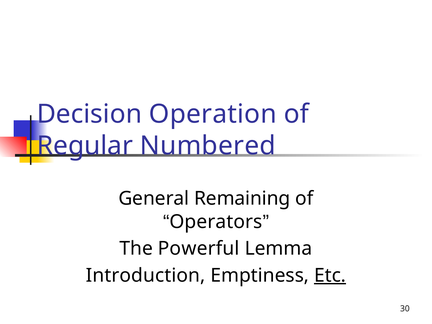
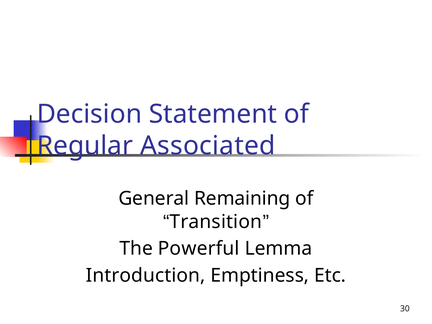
Operation: Operation -> Statement
Numbered: Numbered -> Associated
Operators: Operators -> Transition
Etc underline: present -> none
